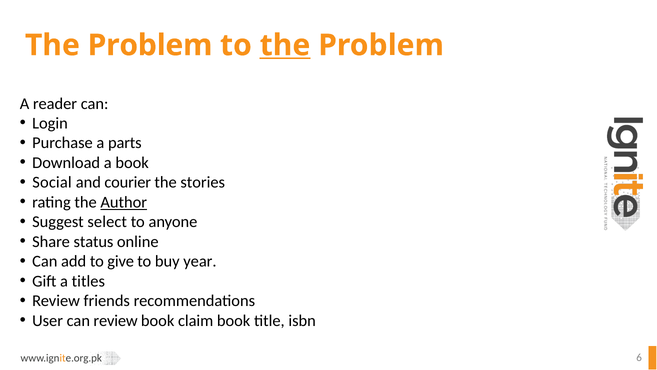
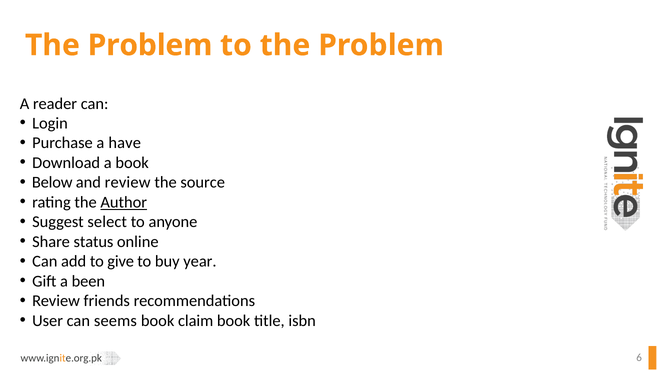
the at (285, 45) underline: present -> none
parts: parts -> have
Social: Social -> Below
and courier: courier -> review
stories: stories -> source
titles: titles -> been
can review: review -> seems
